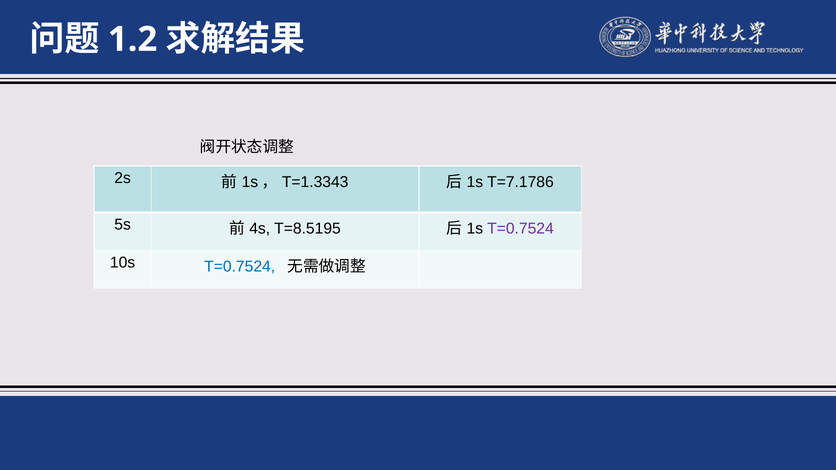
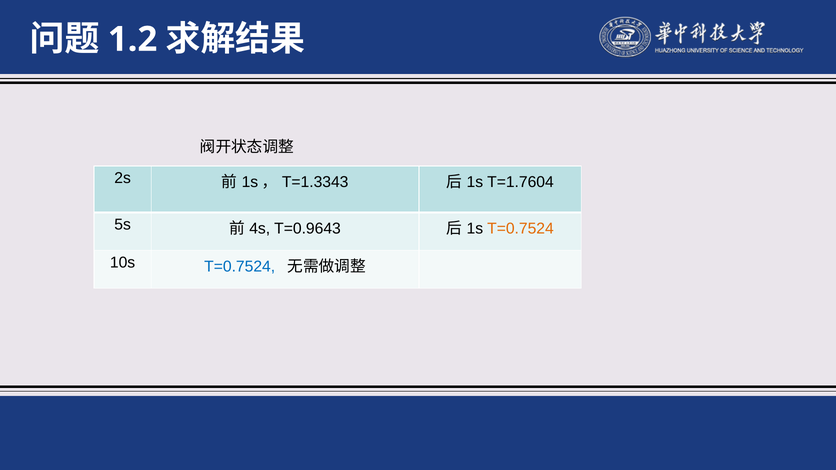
T=7.1786: T=7.1786 -> T=1.7604
T=8.5195: T=8.5195 -> T=0.9643
T=0.7524 at (520, 229) colour: purple -> orange
